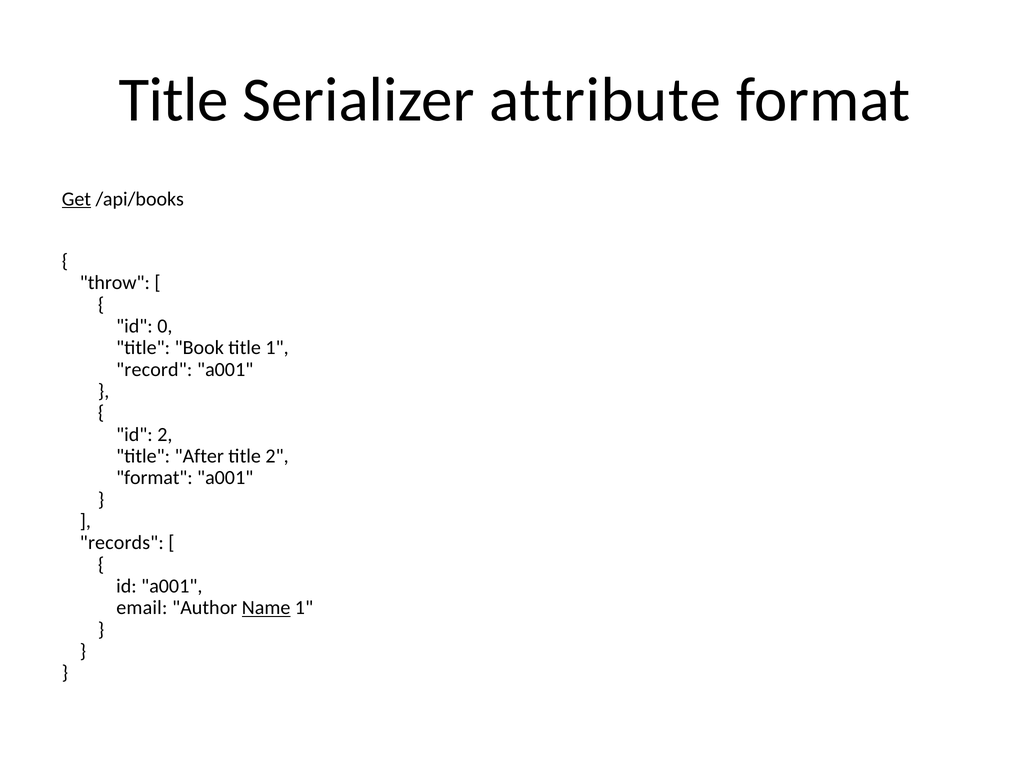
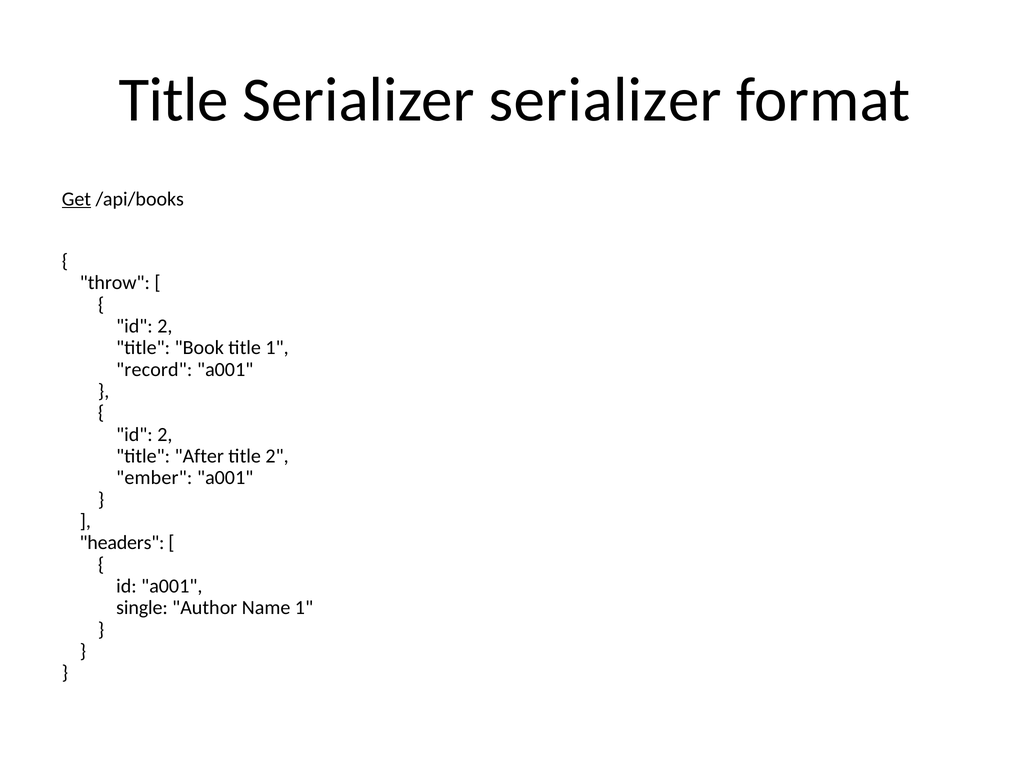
Serializer attribute: attribute -> serializer
0 at (165, 326): 0 -> 2
format at (154, 478): format -> ember
records: records -> headers
email: email -> single
Name underline: present -> none
